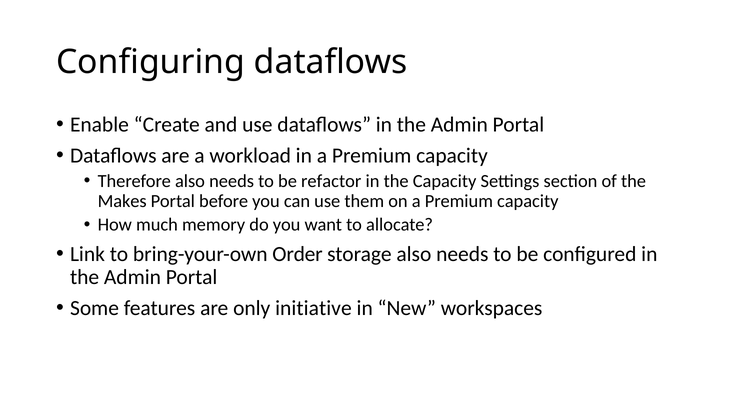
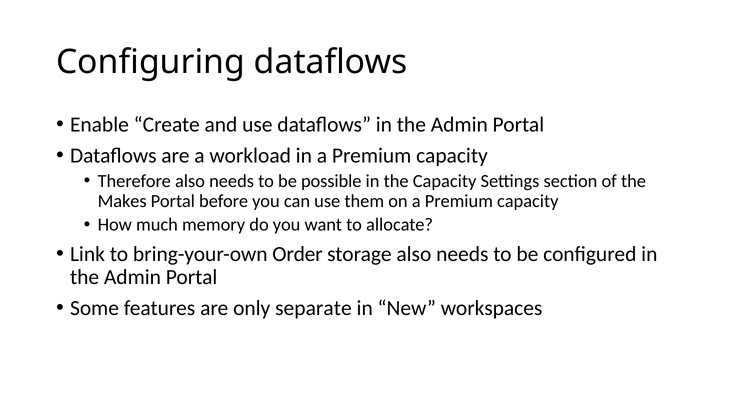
refactor: refactor -> possible
initiative: initiative -> separate
